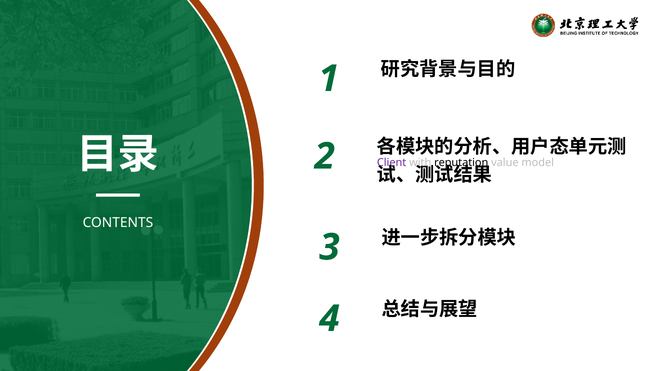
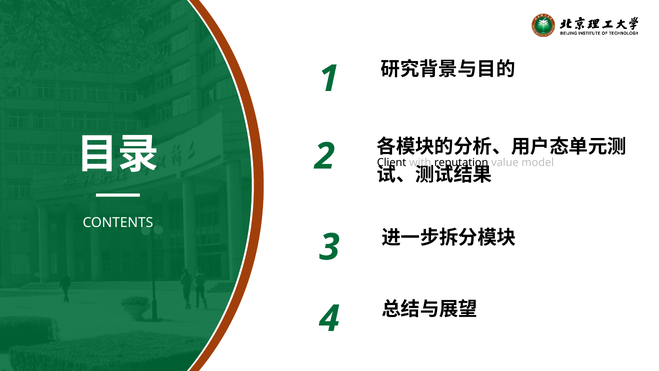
Client colour: purple -> black
